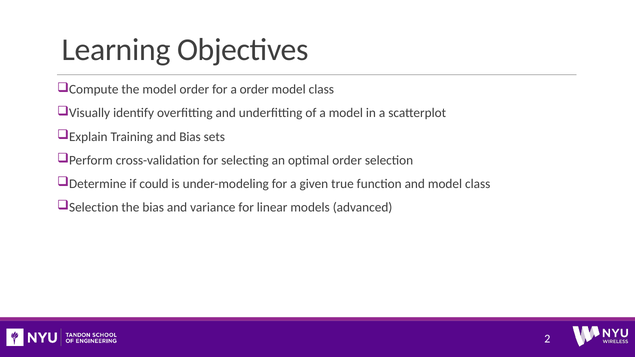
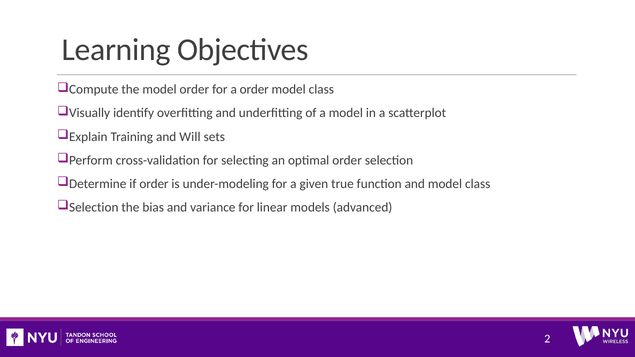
and Bias: Bias -> Will
if could: could -> order
